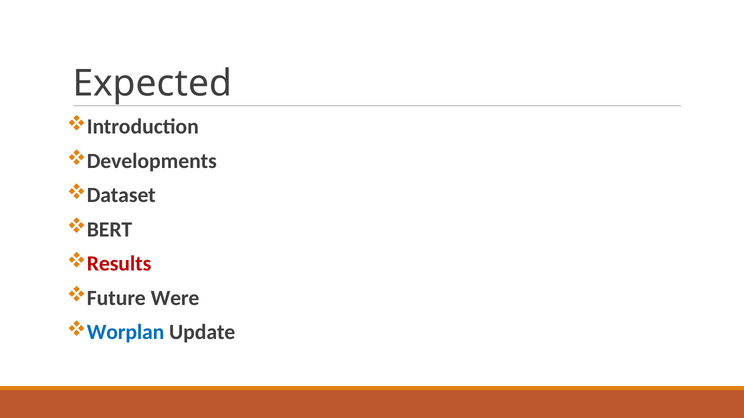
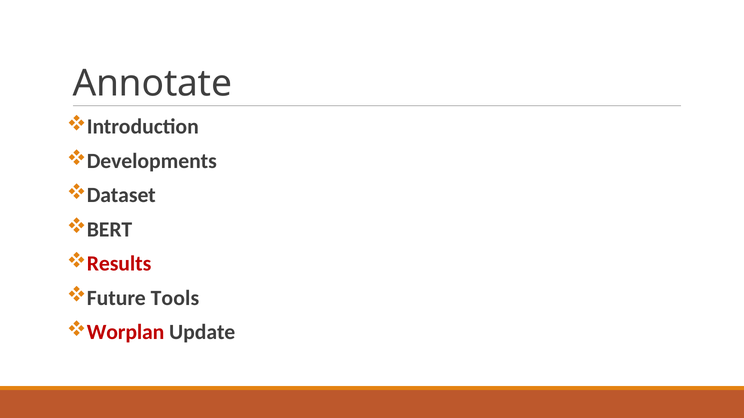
Expected: Expected -> Annotate
Were: Were -> Tools
Worplan colour: blue -> red
